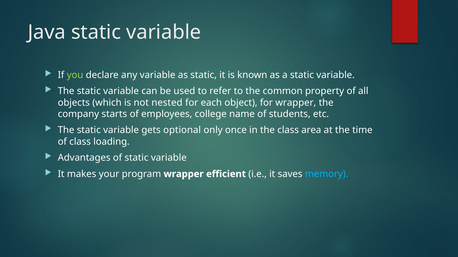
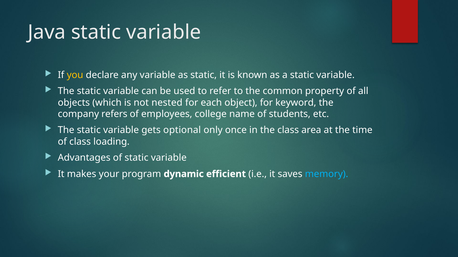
you colour: light green -> yellow
for wrapper: wrapper -> keyword
starts: starts -> refers
program wrapper: wrapper -> dynamic
